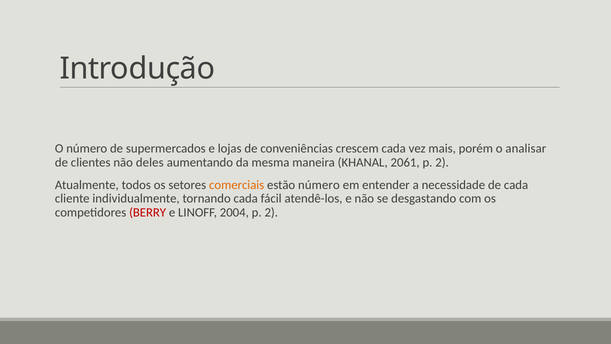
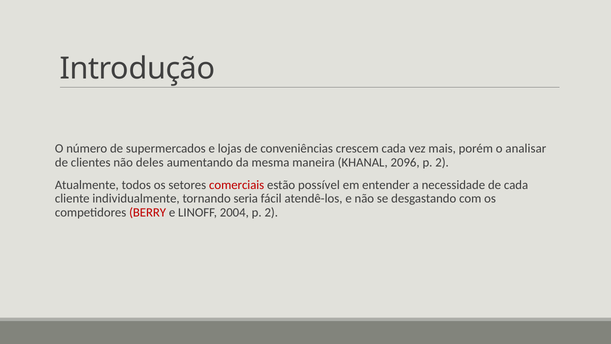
2061: 2061 -> 2096
comerciais colour: orange -> red
estão número: número -> possível
tornando cada: cada -> seria
